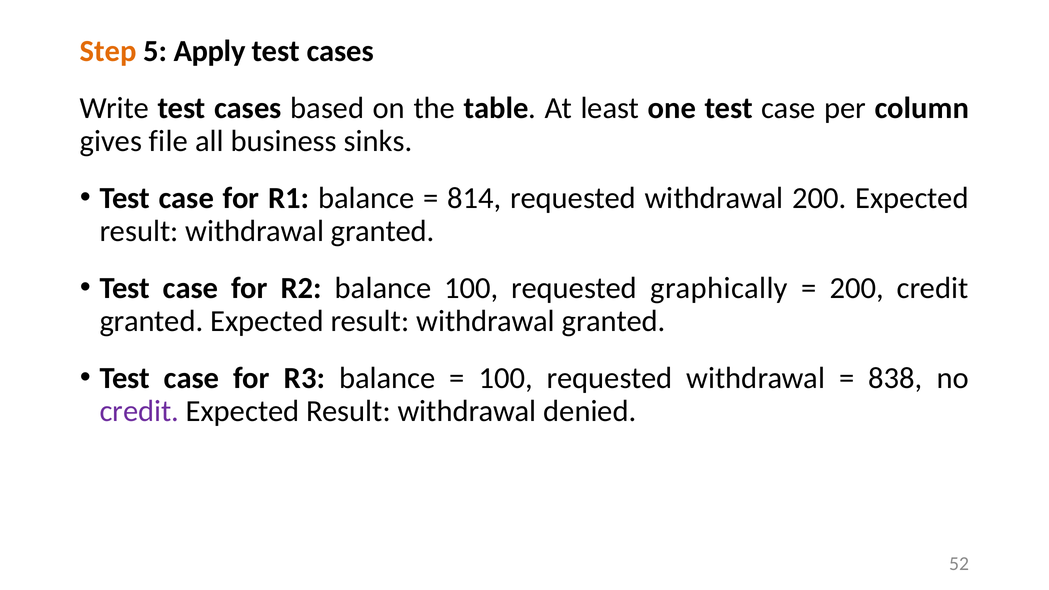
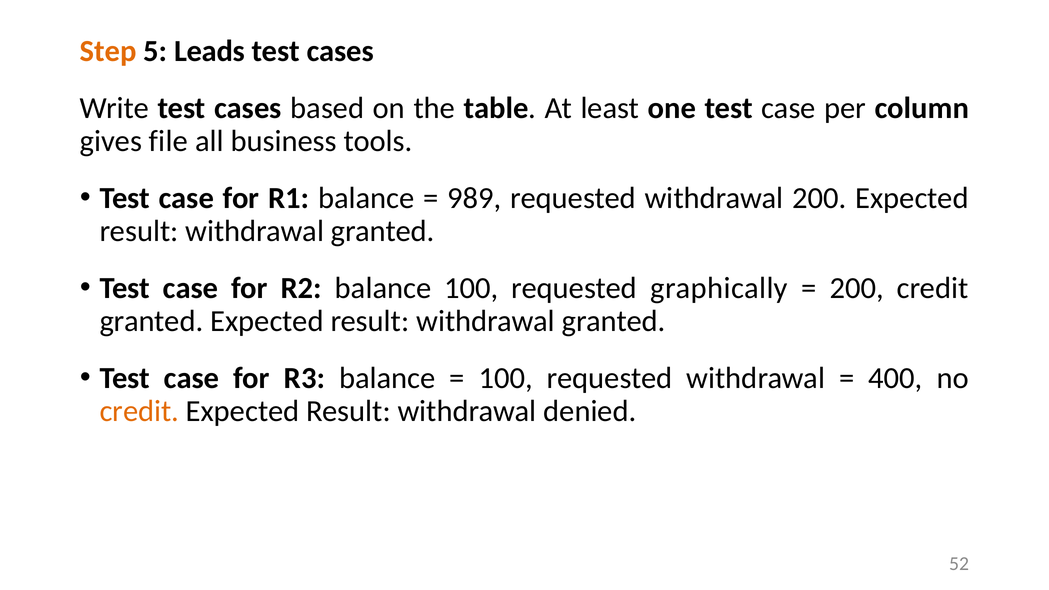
Apply: Apply -> Leads
sinks: sinks -> tools
814: 814 -> 989
838: 838 -> 400
credit at (139, 411) colour: purple -> orange
